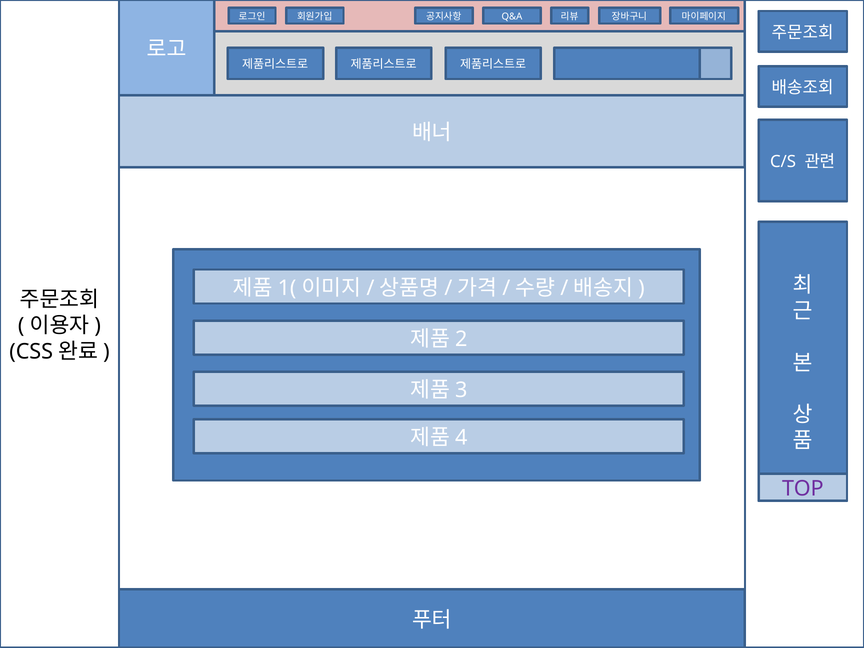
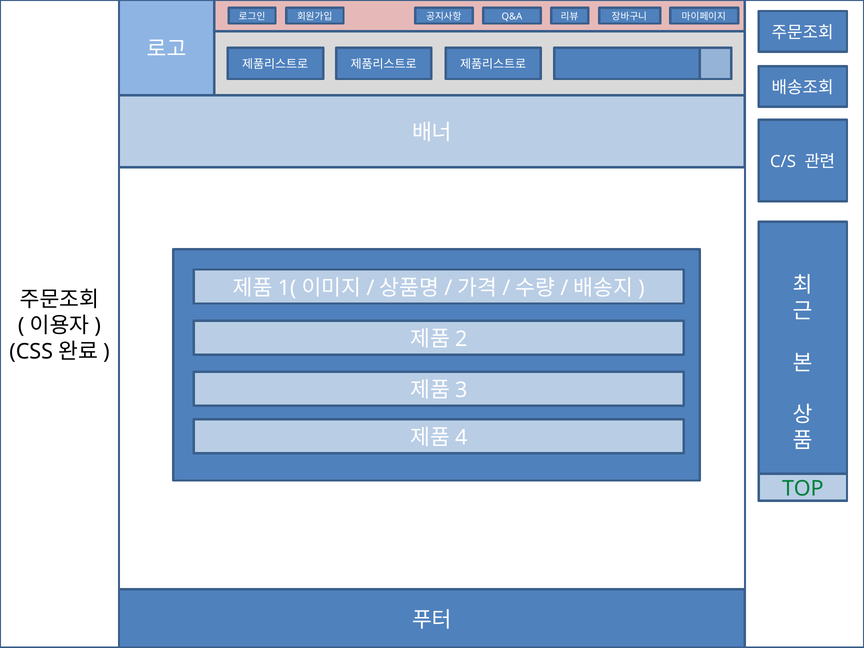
TOP colour: purple -> green
